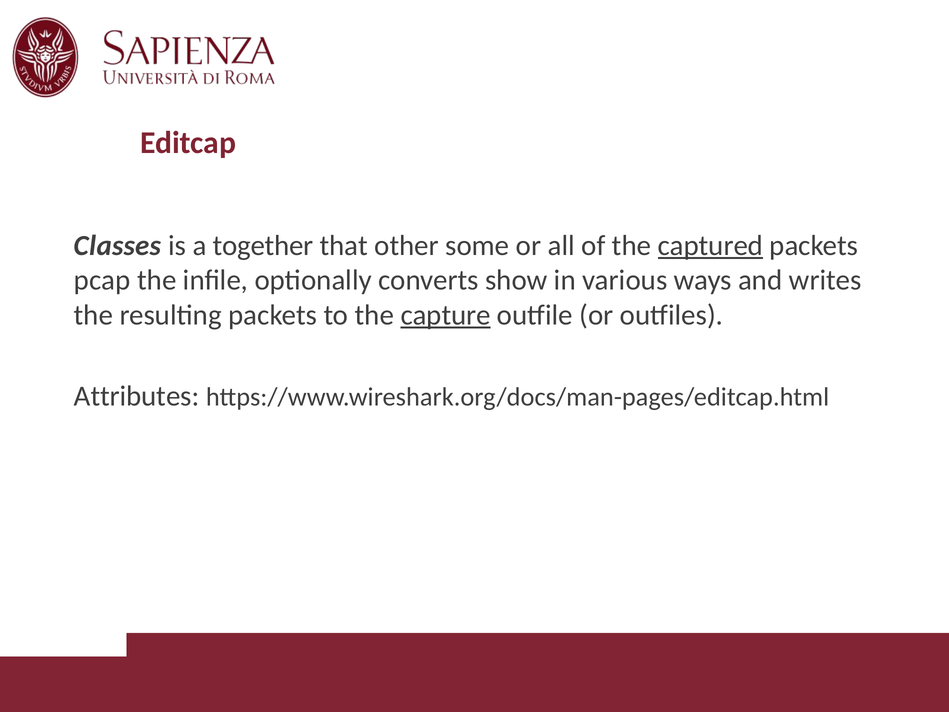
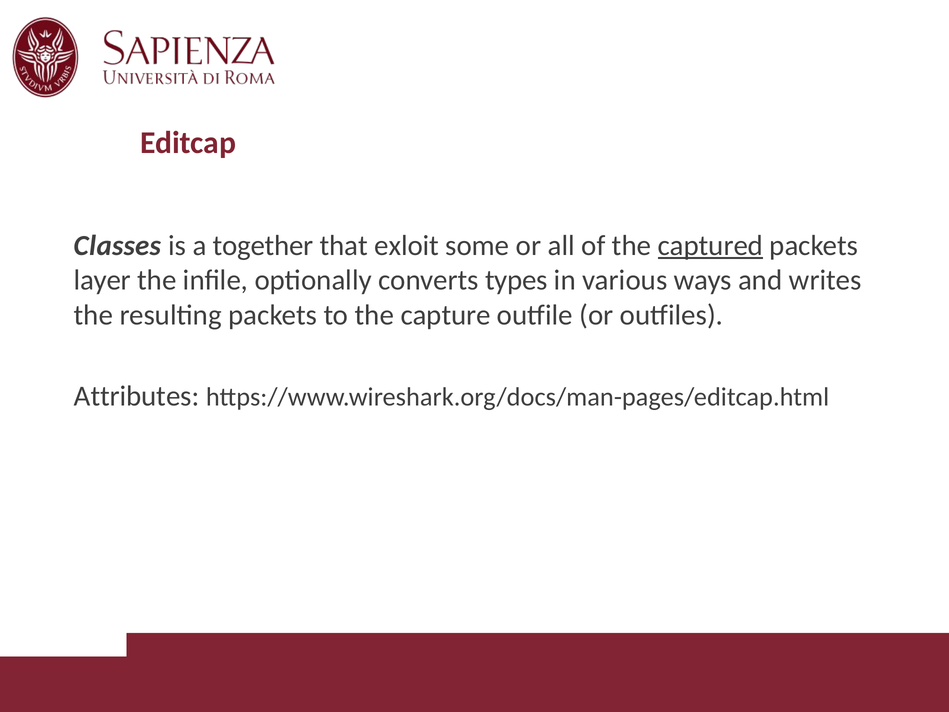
other: other -> exloit
pcap: pcap -> layer
show: show -> types
capture underline: present -> none
